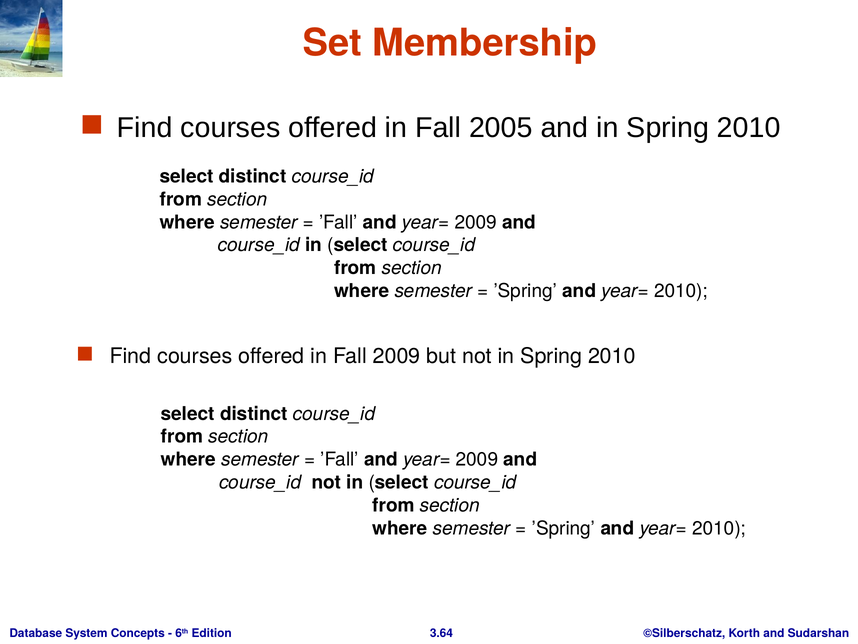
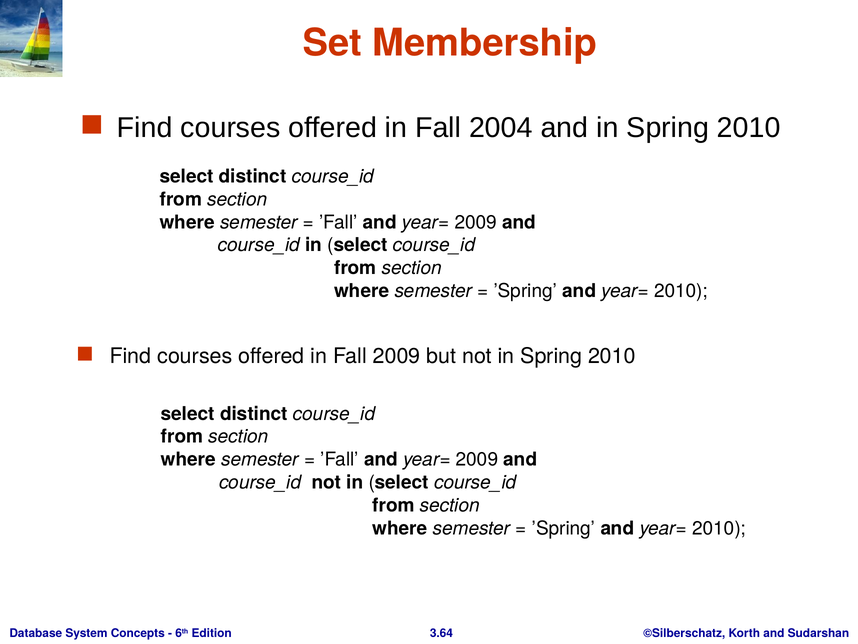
2005: 2005 -> 2004
